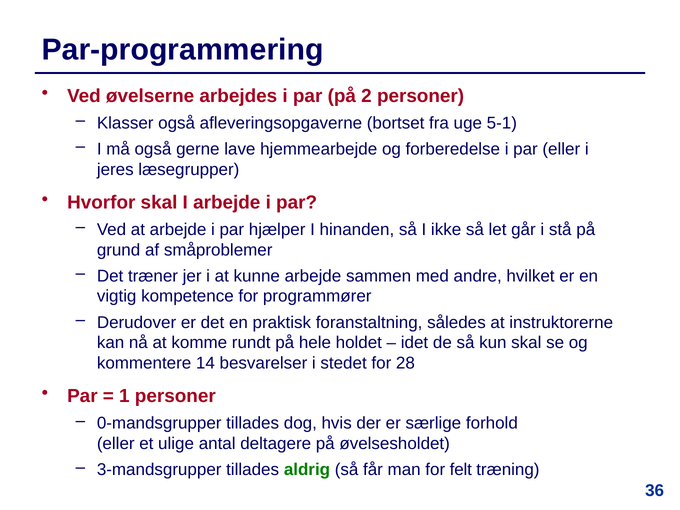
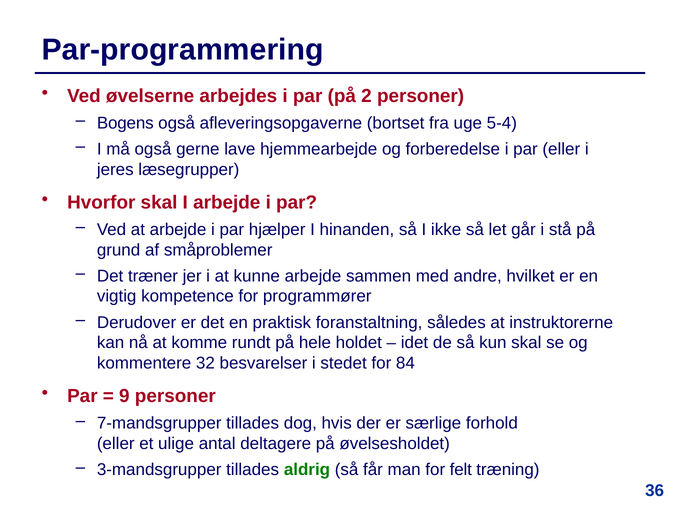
Klasser: Klasser -> Bogens
5-1: 5-1 -> 5-4
14: 14 -> 32
28: 28 -> 84
1: 1 -> 9
0-mandsgrupper: 0-mandsgrupper -> 7-mandsgrupper
